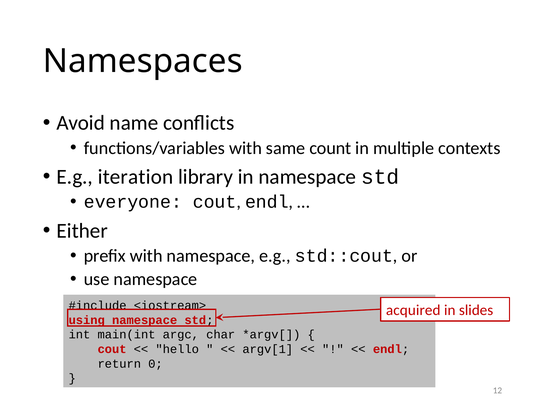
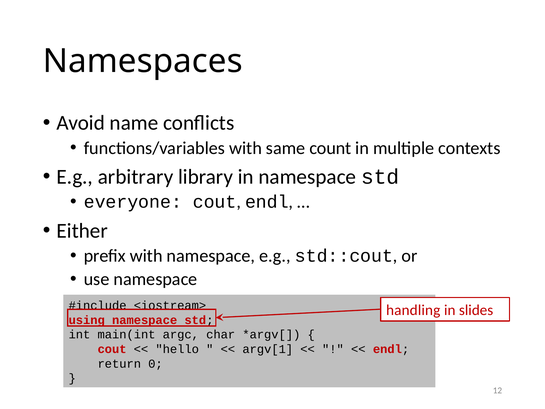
iteration: iteration -> arbitrary
acquired: acquired -> handling
